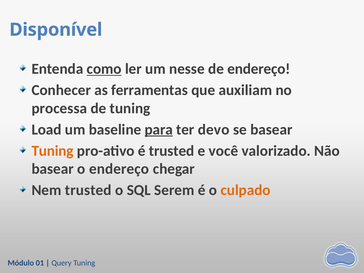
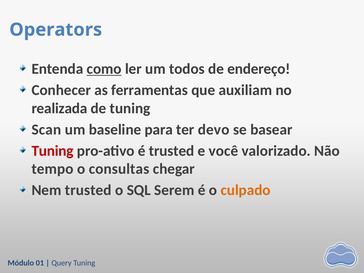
Disponível: Disponível -> Operators
nesse: nesse -> todos
processa: processa -> realizada
Load: Load -> Scan
para underline: present -> none
Tuning at (53, 151) colour: orange -> red
basear at (53, 169): basear -> tempo
o endereço: endereço -> consultas
